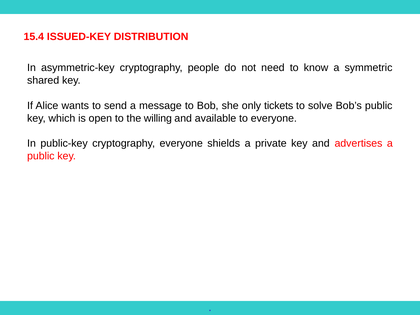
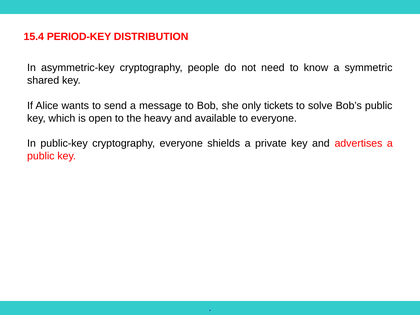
ISSUED-KEY: ISSUED-KEY -> PERIOD-KEY
willing: willing -> heavy
